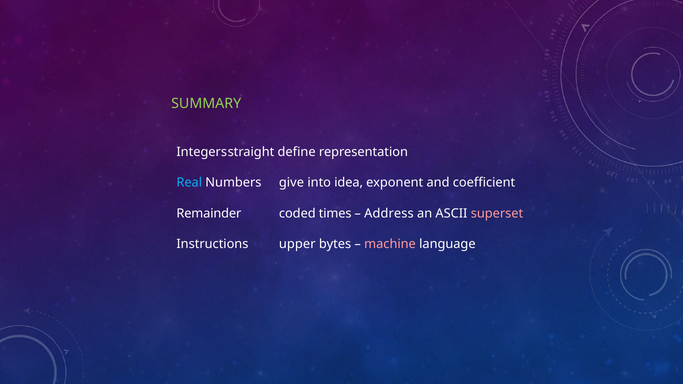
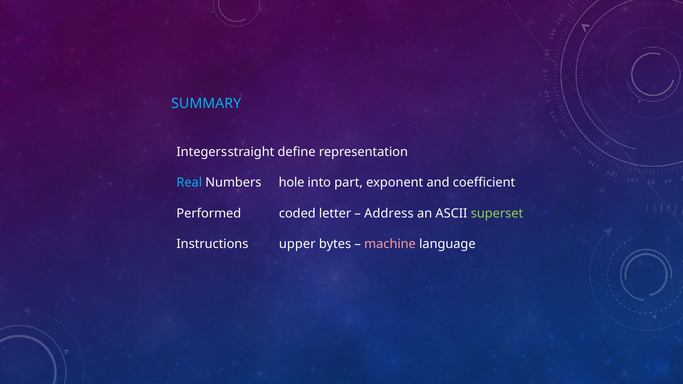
SUMMARY colour: light green -> light blue
give: give -> hole
idea: idea -> part
Remainder: Remainder -> Performed
times: times -> letter
superset colour: pink -> light green
